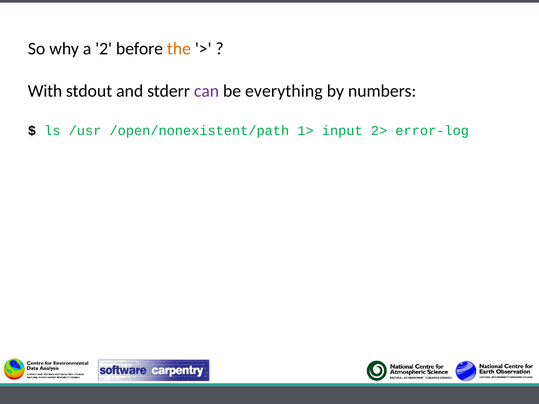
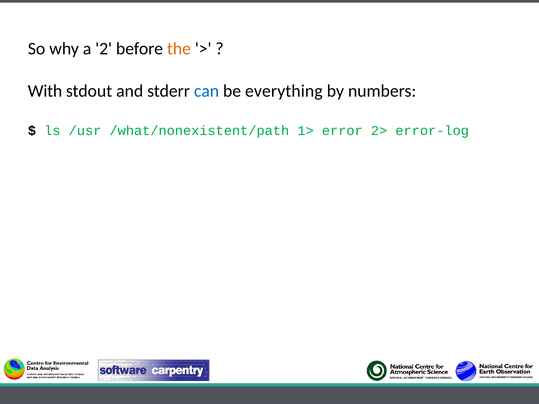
can colour: purple -> blue
/open/nonexistent/path: /open/nonexistent/path -> /what/nonexistent/path
input: input -> error
